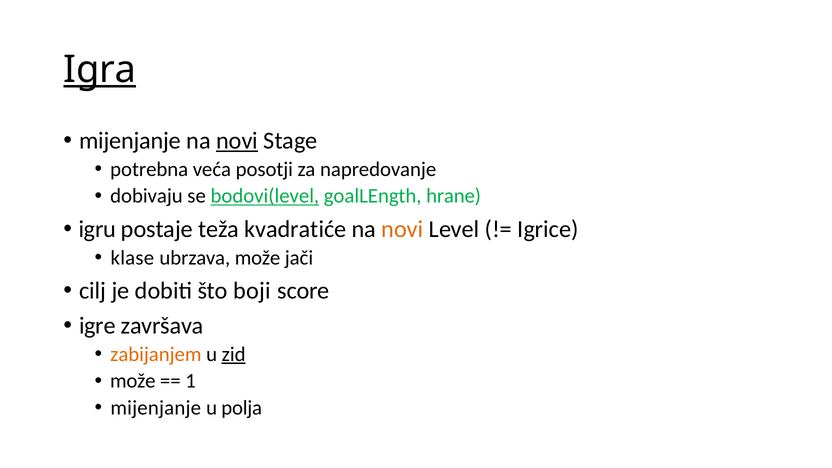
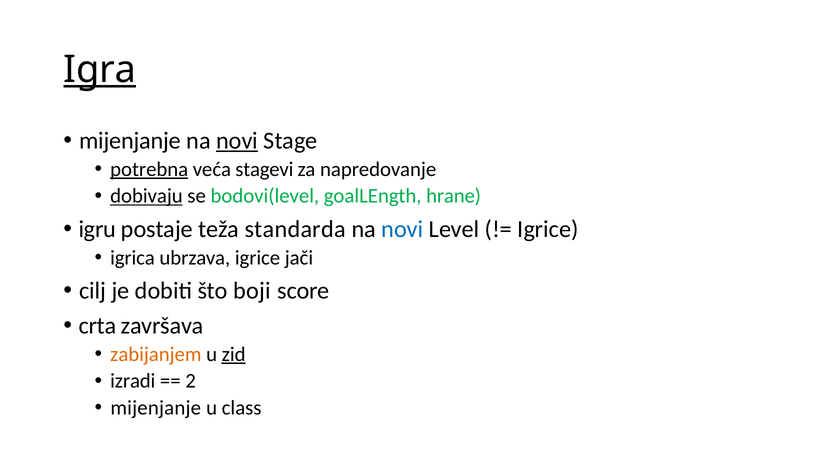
potrebna underline: none -> present
posotji: posotji -> stagevi
dobivaju underline: none -> present
bodovi(level underline: present -> none
kvadratiće: kvadratiće -> standarda
novi at (402, 229) colour: orange -> blue
klase: klase -> igrica
ubrzava može: može -> igrice
igre: igre -> crta
može at (133, 381): može -> izradi
1: 1 -> 2
polja: polja -> class
